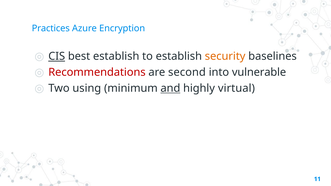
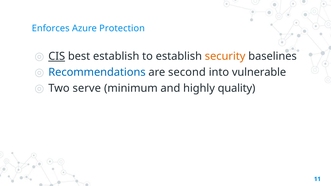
Practices: Practices -> Enforces
Encryption: Encryption -> Protection
Recommendations colour: red -> blue
using: using -> serve
and underline: present -> none
virtual: virtual -> quality
